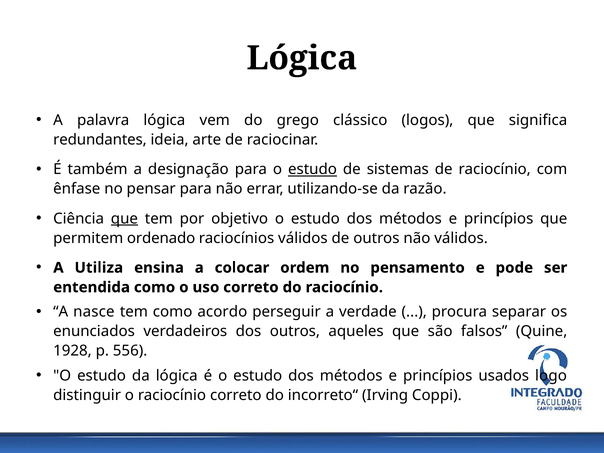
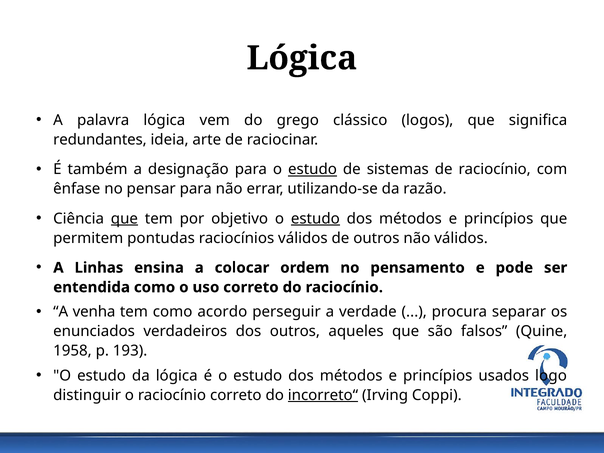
estudo at (315, 219) underline: none -> present
ordenado: ordenado -> pontudas
Utiliza: Utiliza -> Linhas
nasce: nasce -> venha
1928: 1928 -> 1958
556: 556 -> 193
incorreto“ underline: none -> present
